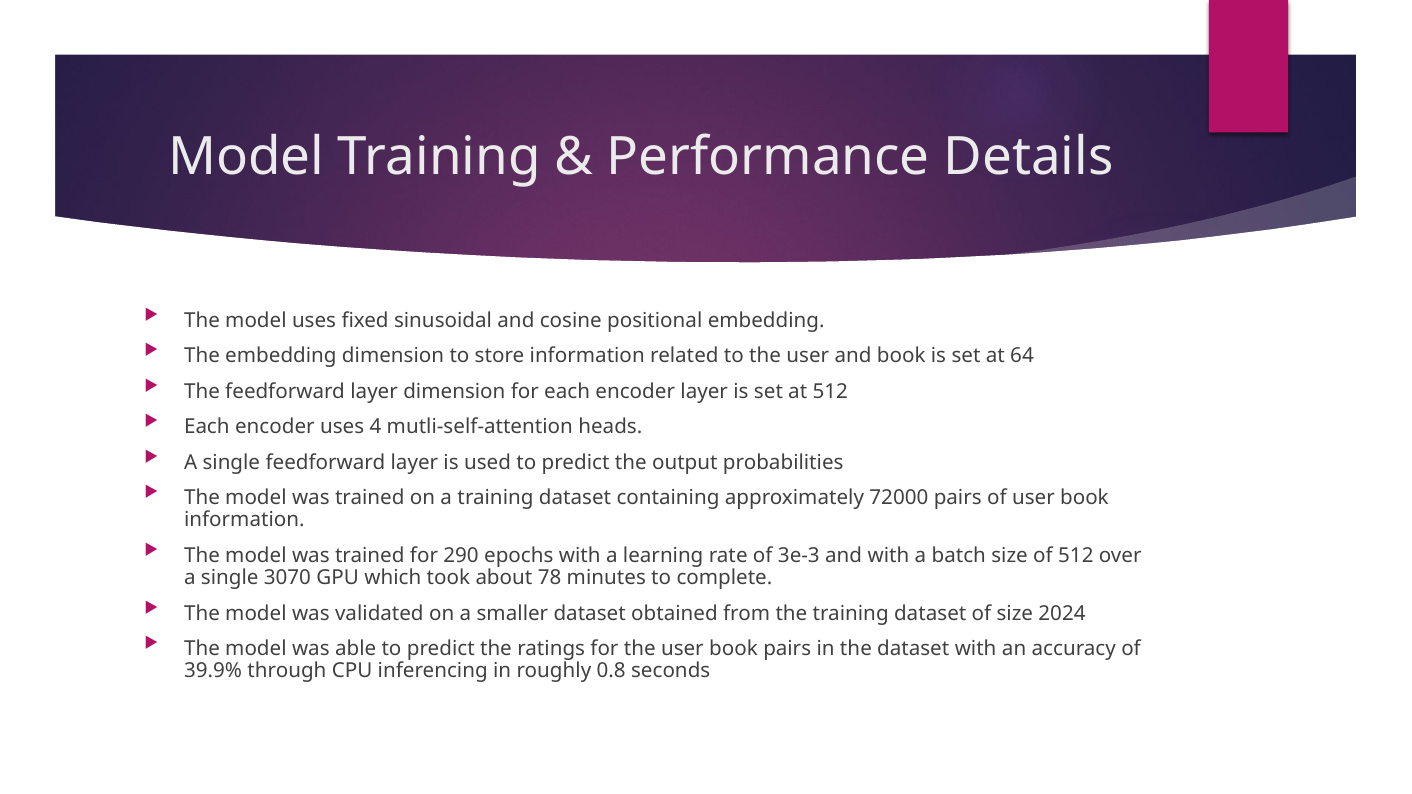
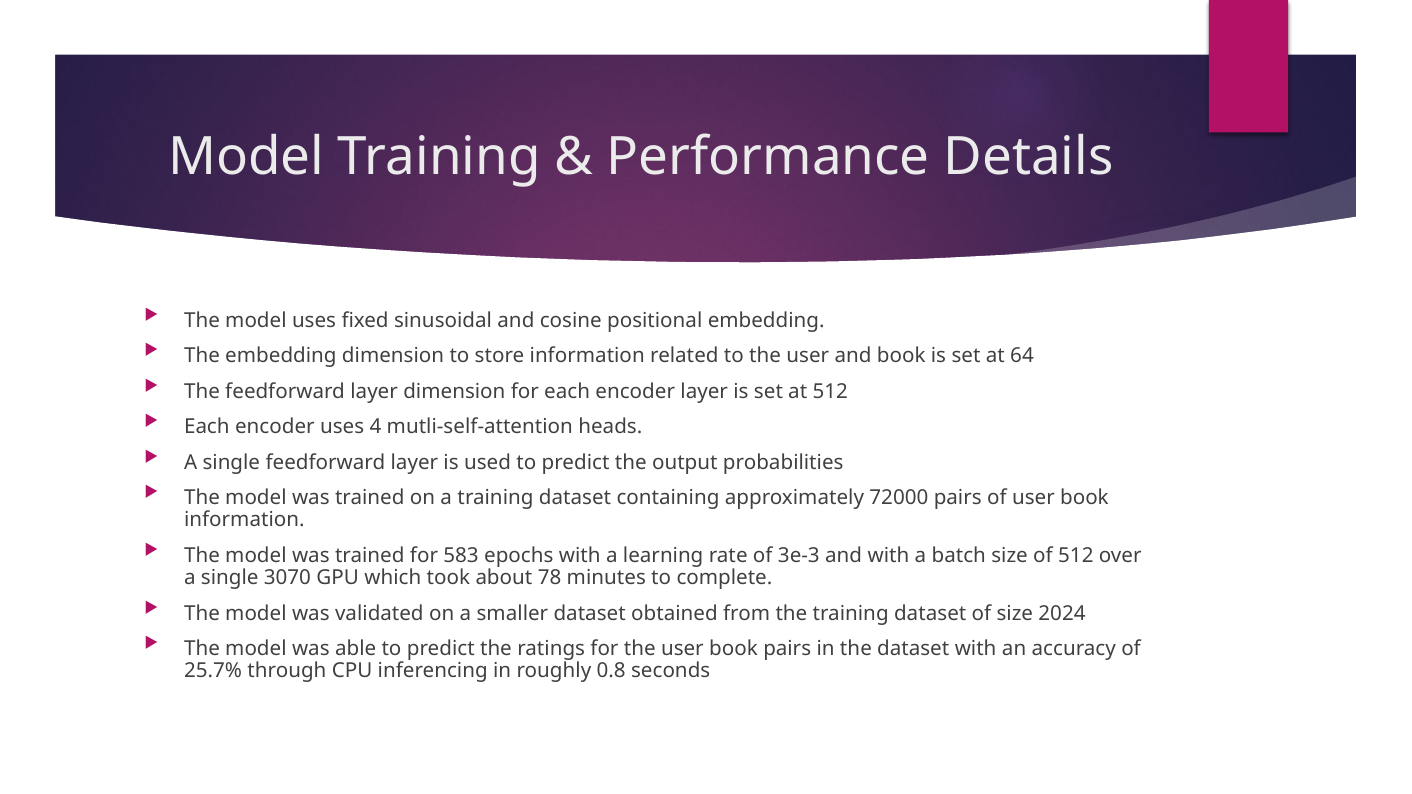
290: 290 -> 583
39.9%: 39.9% -> 25.7%
